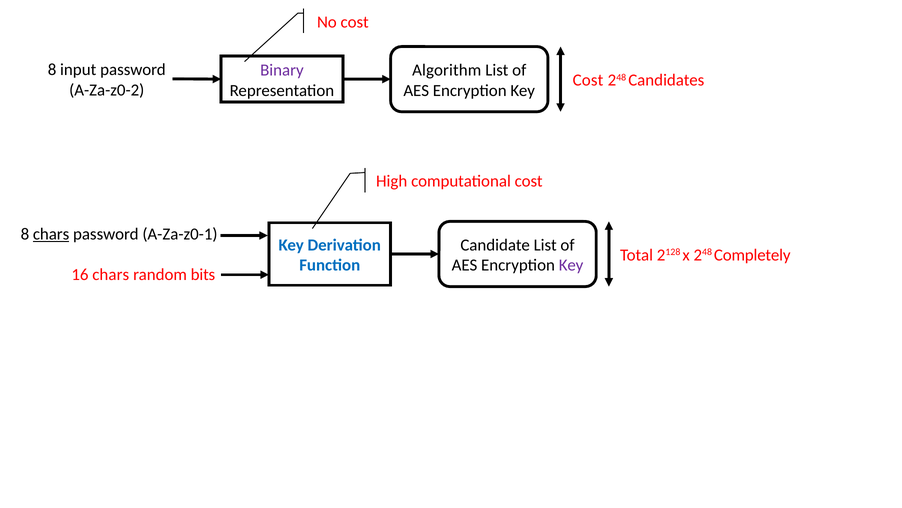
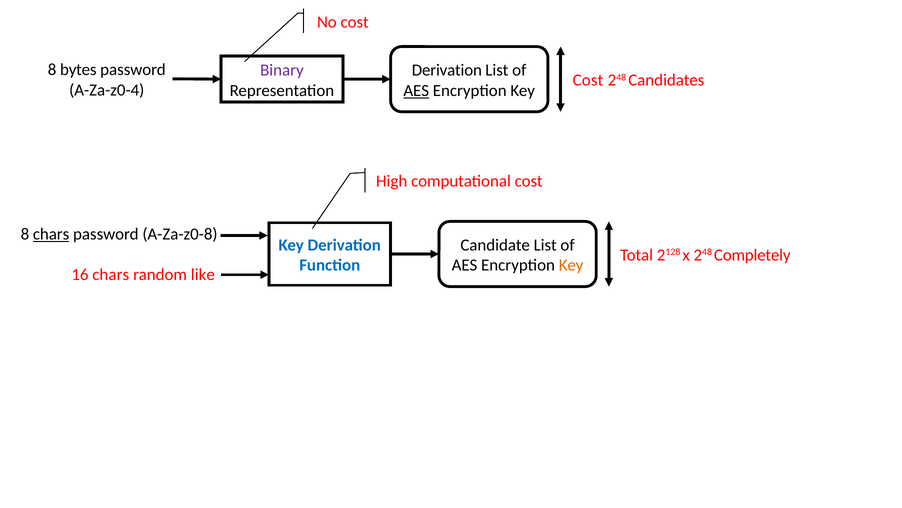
input: input -> bytes
Algorithm at (447, 70): Algorithm -> Derivation
A-Za-z0-2: A-Za-z0-2 -> A-Za-z0-4
AES at (416, 90) underline: none -> present
A-Za-z0-1: A-Za-z0-1 -> A-Za-z0-8
Key at (571, 265) colour: purple -> orange
bits: bits -> like
